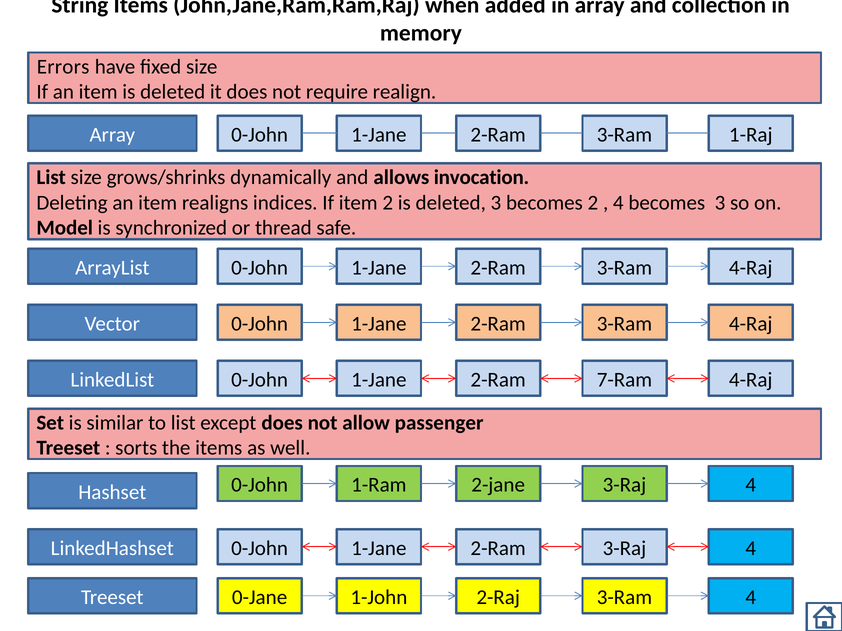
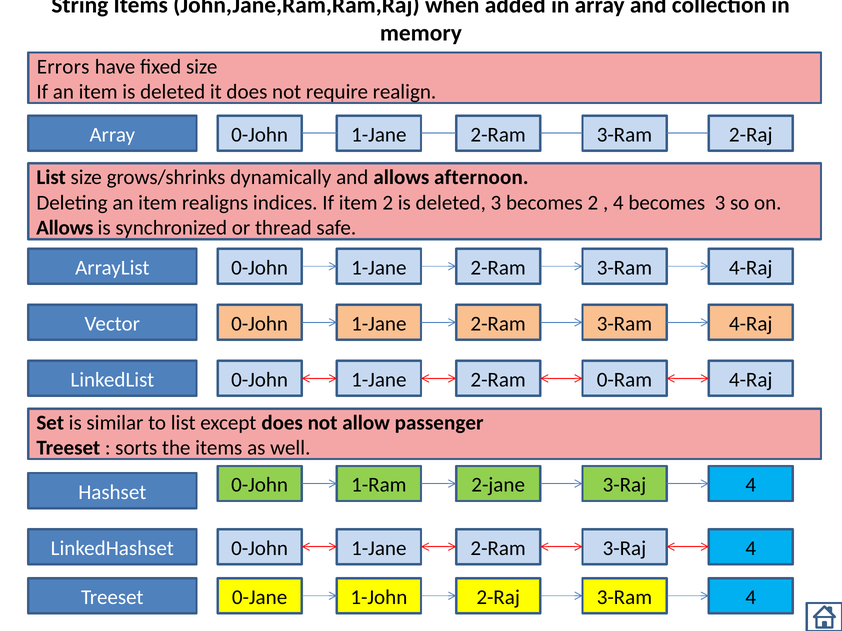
3-Ram 1-Raj: 1-Raj -> 2-Raj
invocation: invocation -> afternoon
Model at (65, 228): Model -> Allows
7-Ram: 7-Ram -> 0-Ram
